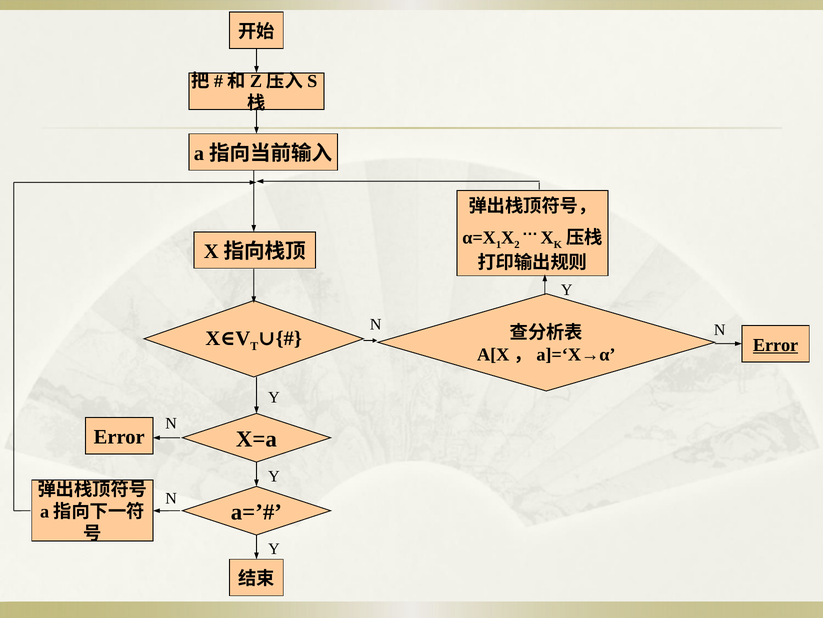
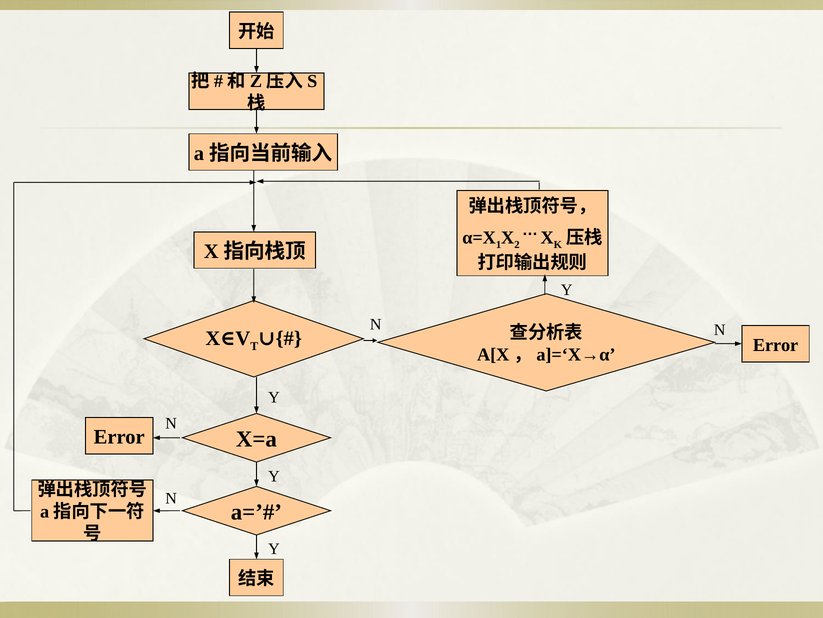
Error at (776, 345) underline: present -> none
